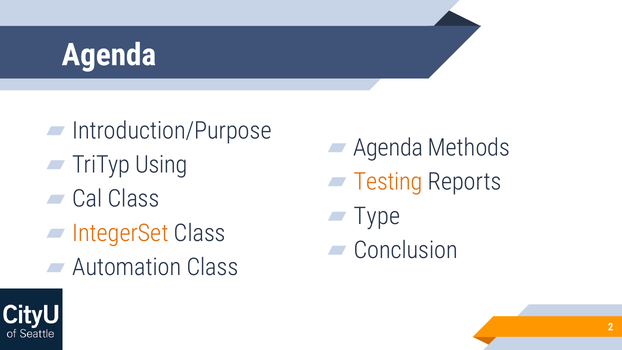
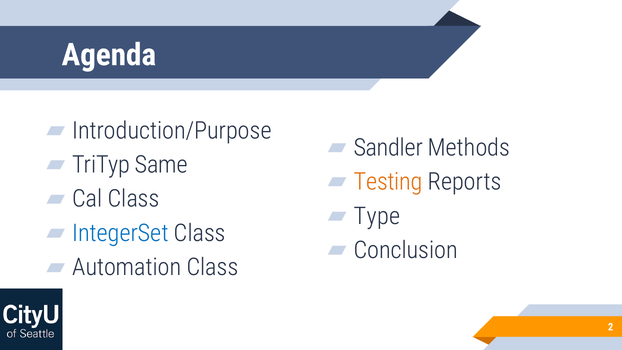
Agenda at (388, 148): Agenda -> Sandler
Using: Using -> Same
IntegerSet colour: orange -> blue
